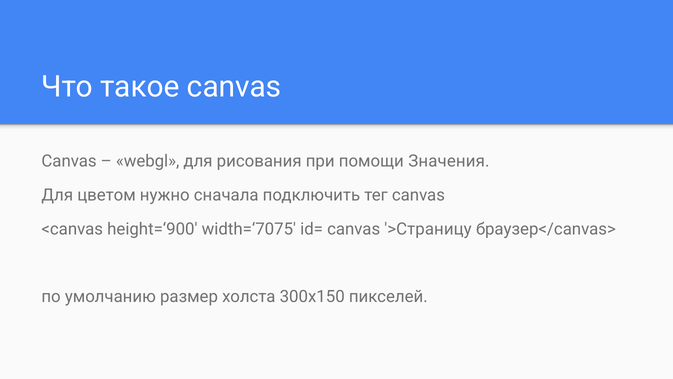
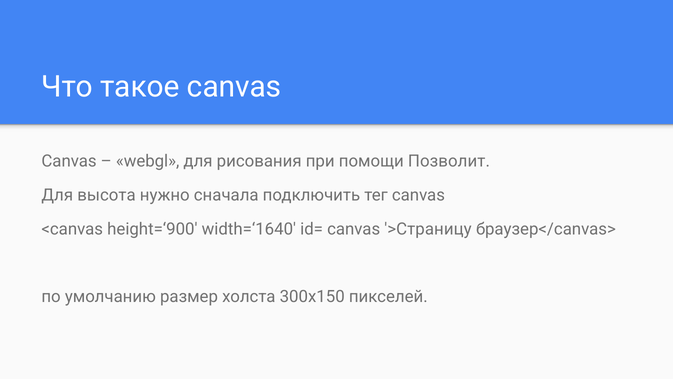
Значения: Значения -> Позволит
цветом: цветом -> высота
width=‘7075: width=‘7075 -> width=‘1640
